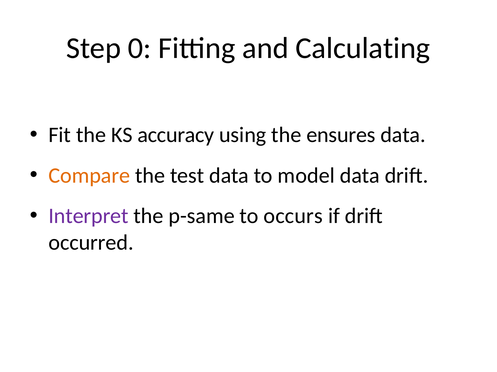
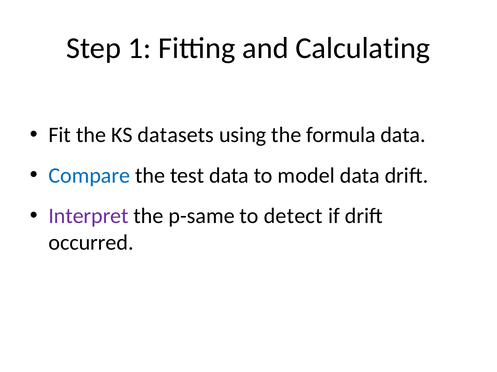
0: 0 -> 1
accuracy: accuracy -> datasets
ensures: ensures -> formula
Compare colour: orange -> blue
occurs: occurs -> detect
